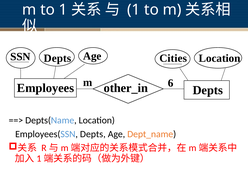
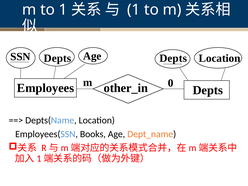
Cities at (173, 58): Cities -> Depts
6: 6 -> 0
Employees(SSN Depts: Depts -> Books
